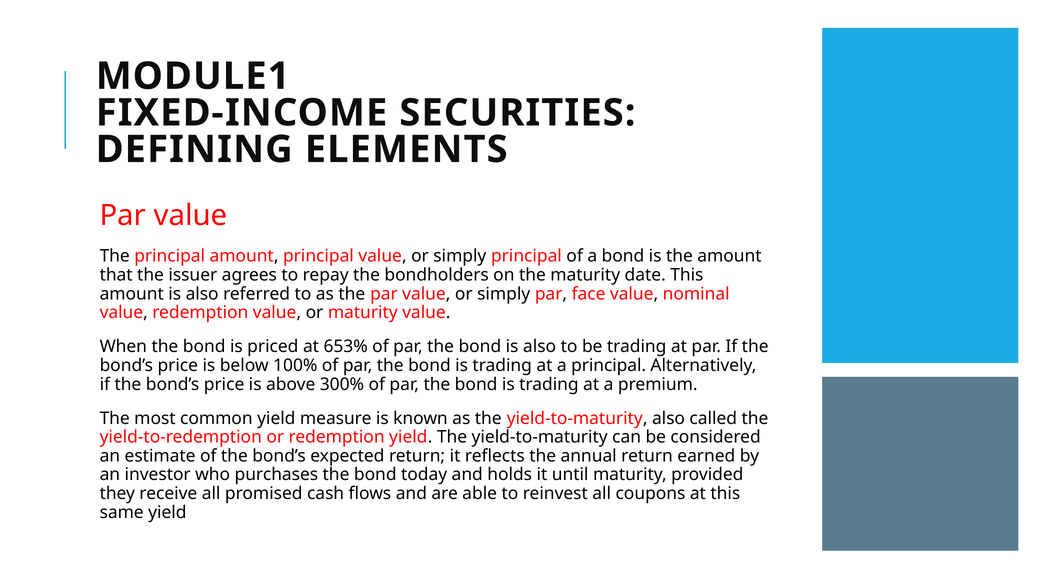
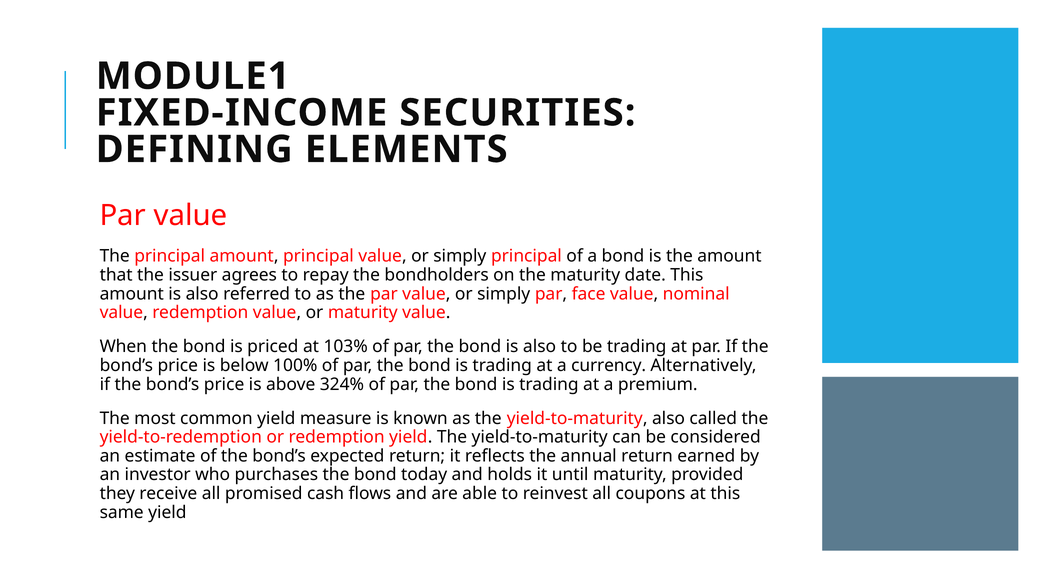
653%: 653% -> 103%
a principal: principal -> currency
300%: 300% -> 324%
